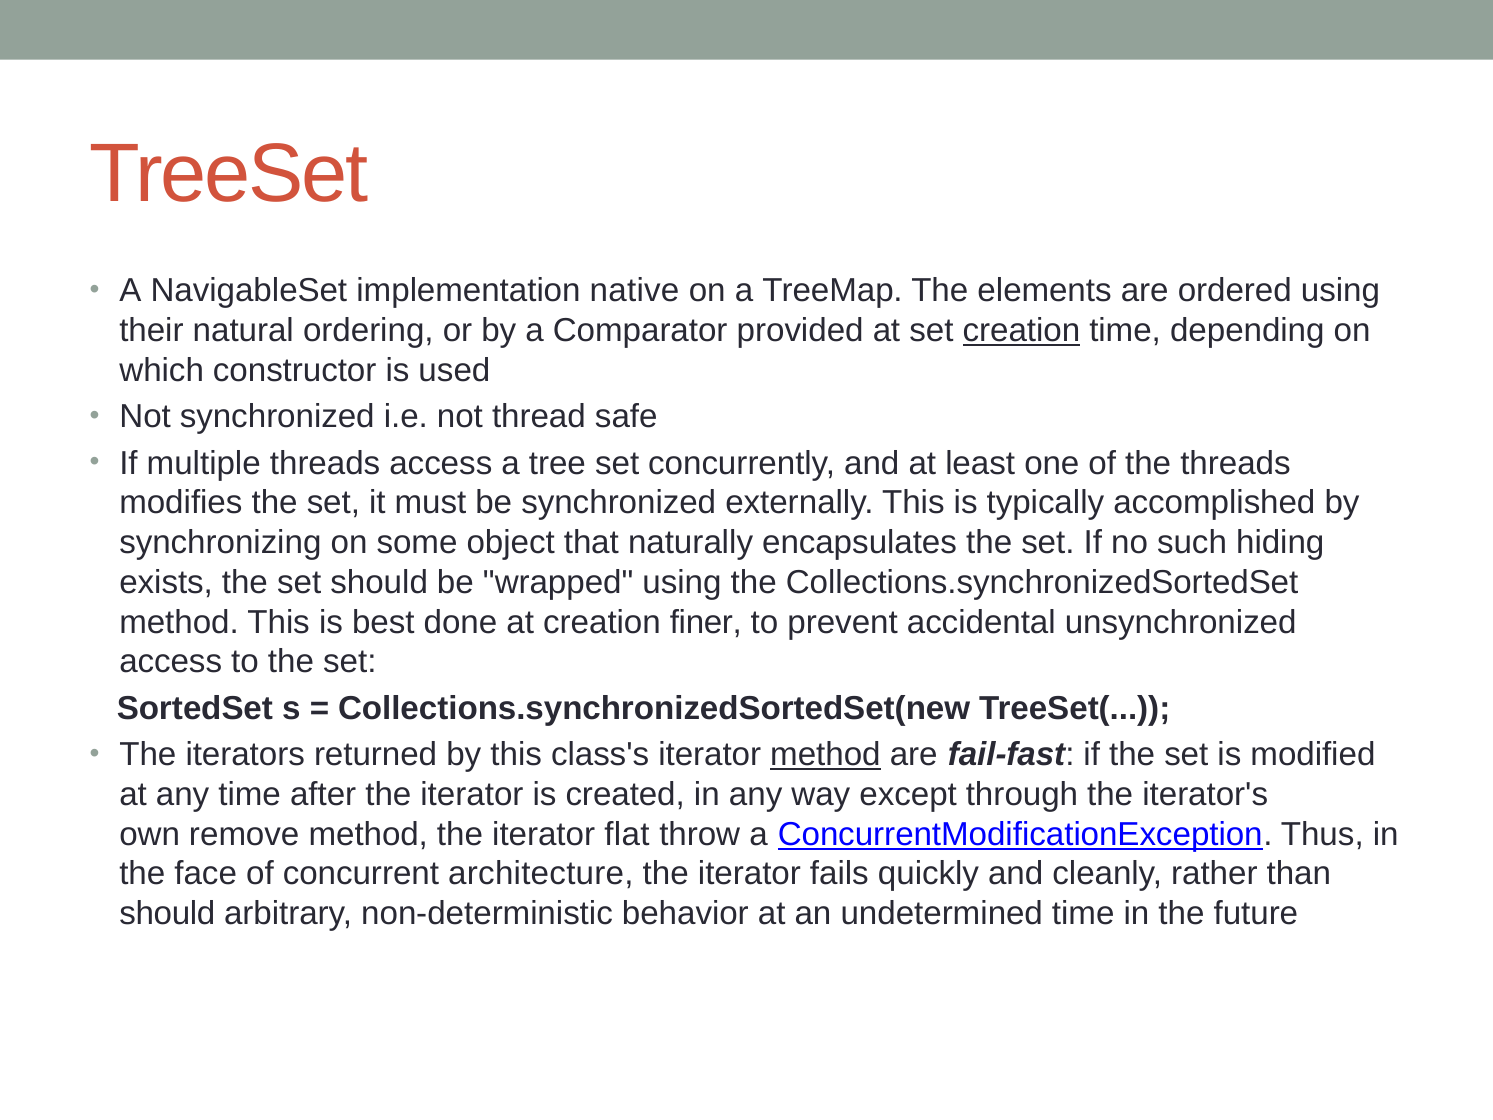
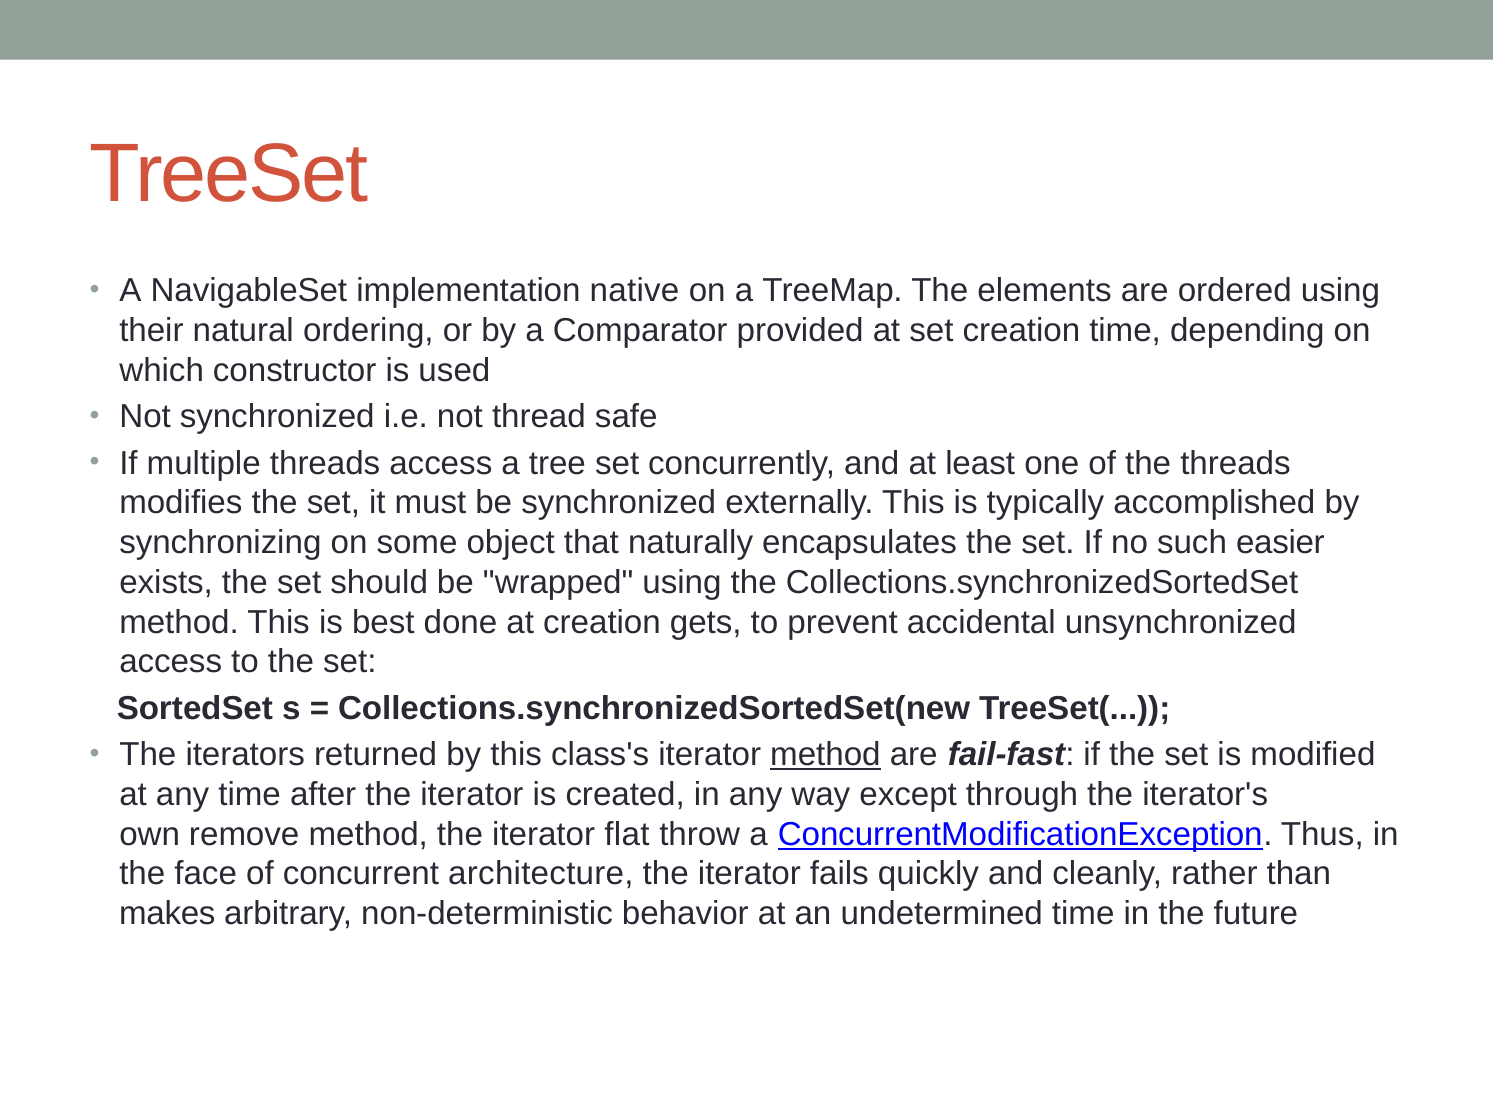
creation at (1021, 331) underline: present -> none
hiding: hiding -> easier
finer: finer -> gets
should at (167, 913): should -> makes
